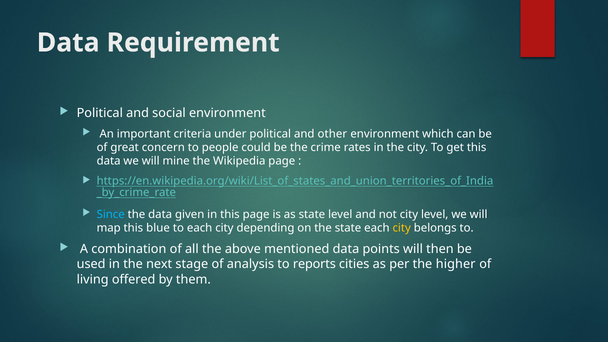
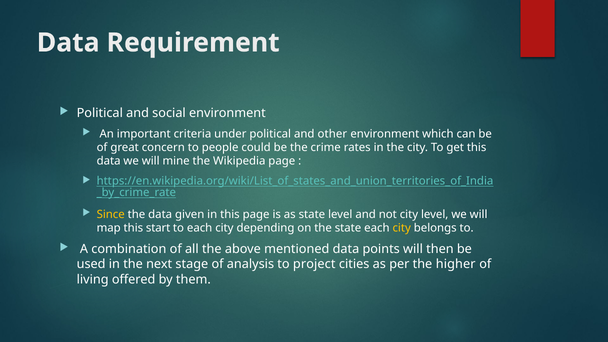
Since colour: light blue -> yellow
blue: blue -> start
reports: reports -> project
